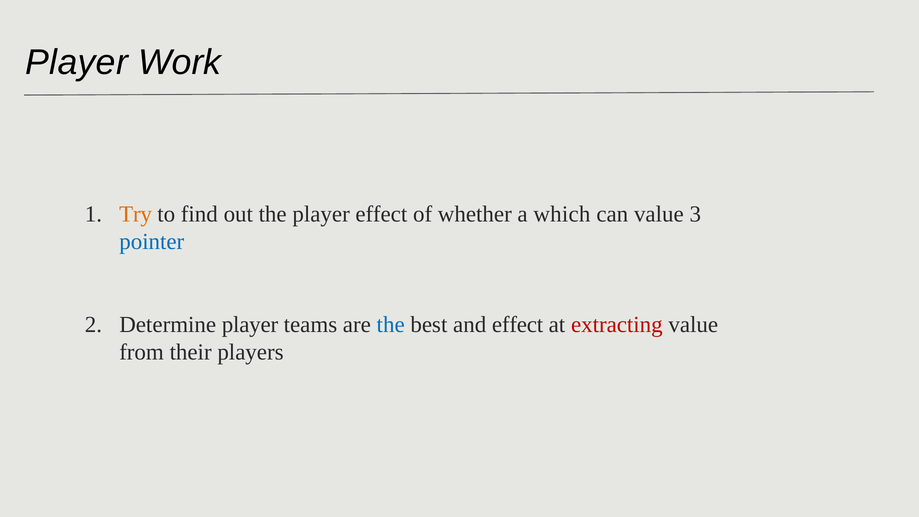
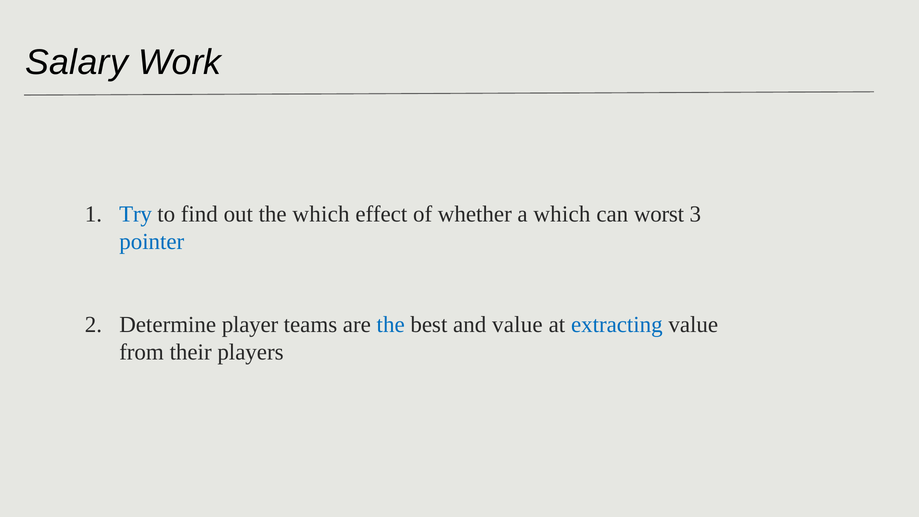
Player at (77, 63): Player -> Salary
Try colour: orange -> blue
the player: player -> which
can value: value -> worst
and effect: effect -> value
extracting colour: red -> blue
